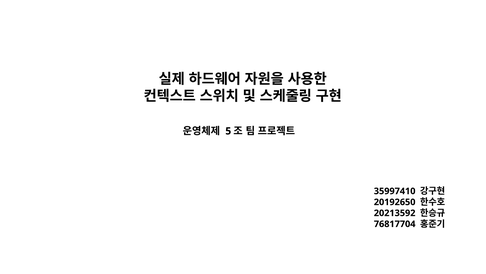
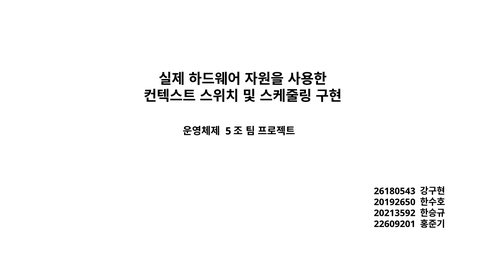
35997410: 35997410 -> 26180543
76817704: 76817704 -> 22609201
